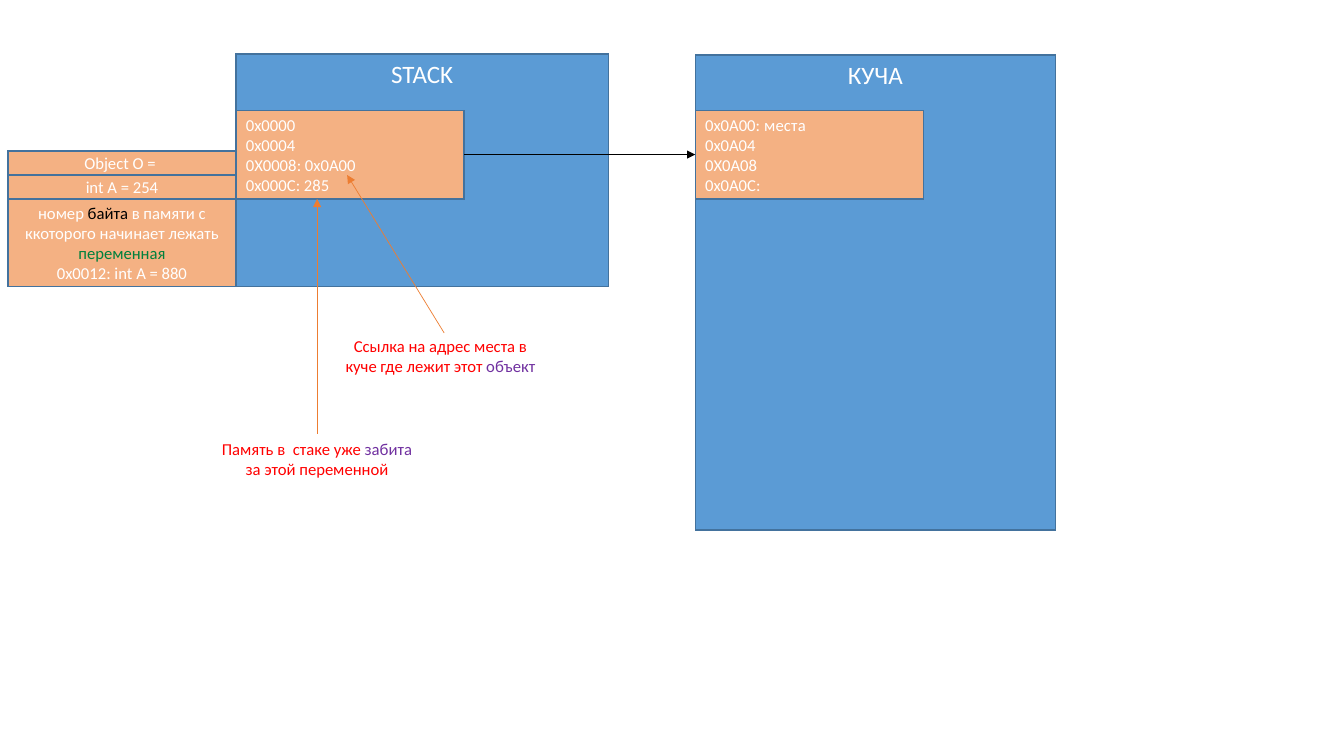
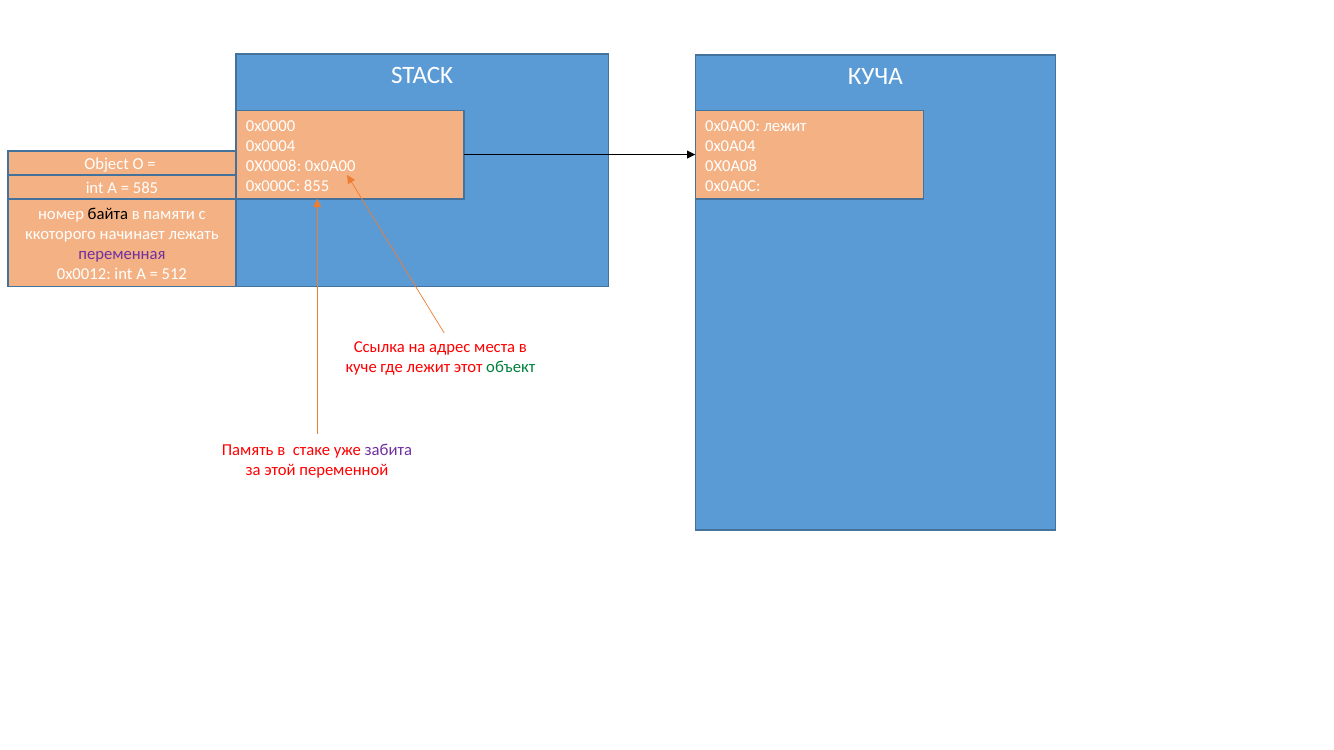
0x0A00 места: места -> лежит
285: 285 -> 855
254: 254 -> 585
переменная colour: green -> purple
880: 880 -> 512
объект colour: purple -> green
